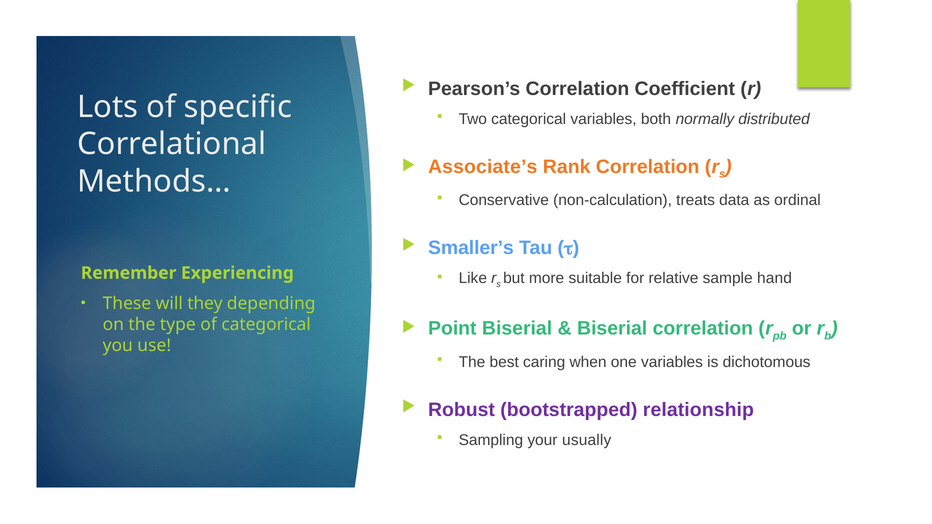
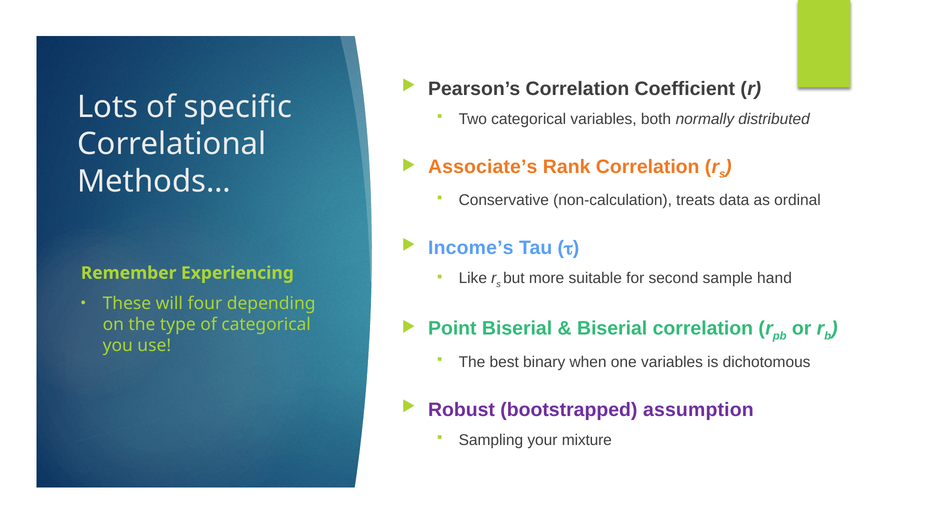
Smaller’s: Smaller’s -> Income’s
relative: relative -> second
they: they -> four
caring: caring -> binary
relationship: relationship -> assumption
usually: usually -> mixture
